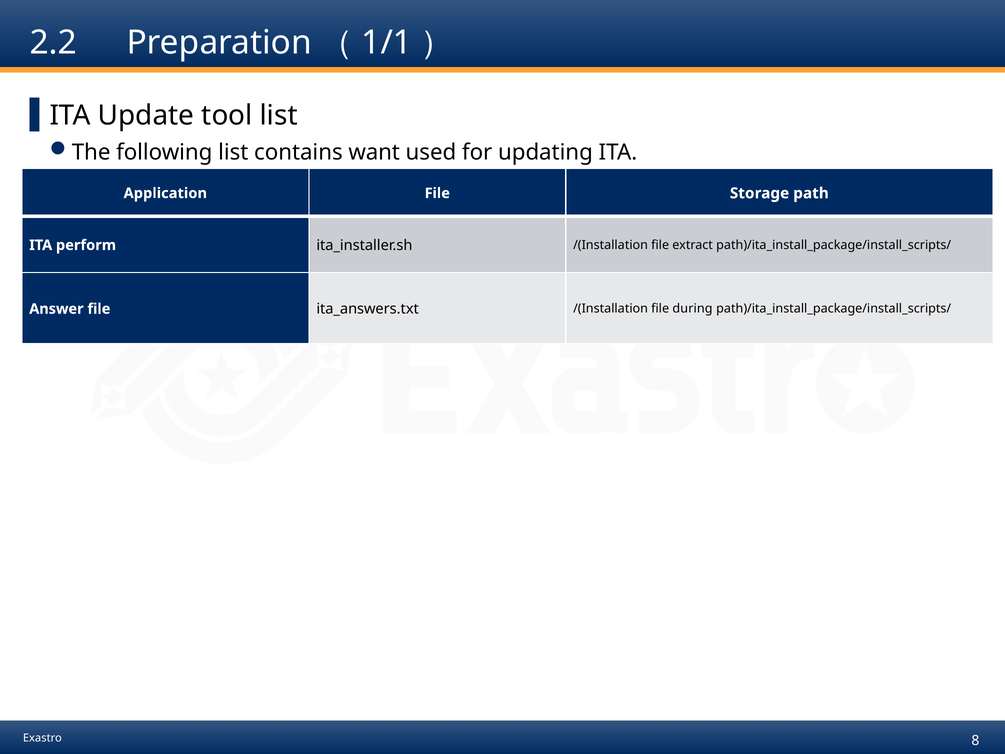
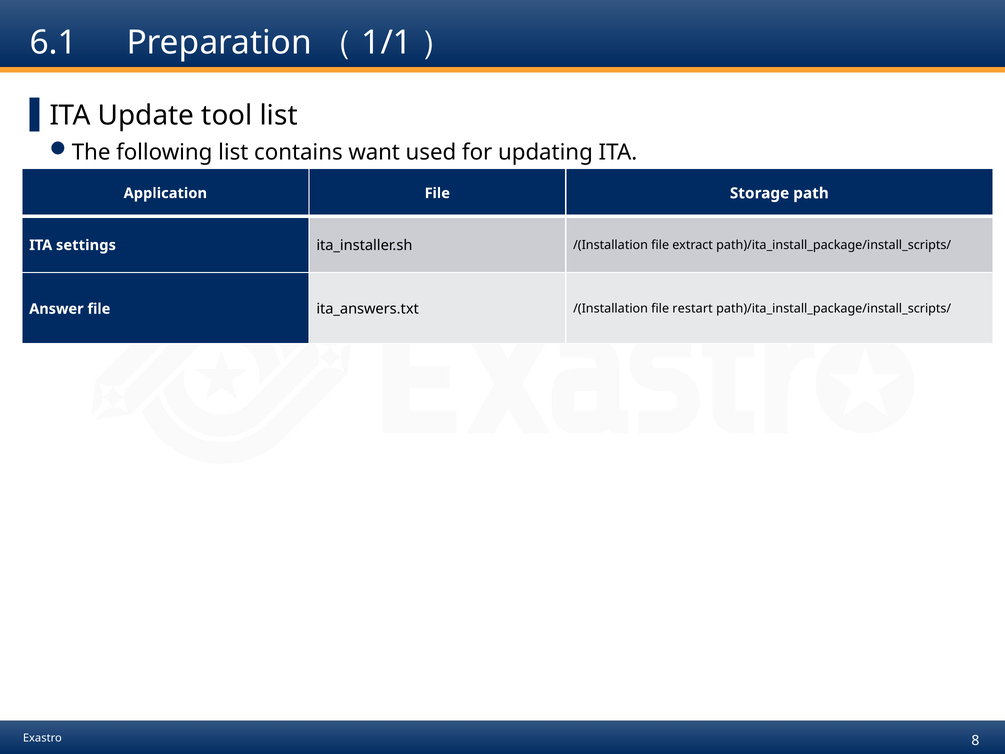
2.2: 2.2 -> 6.1
perform: perform -> settings
during: during -> restart
